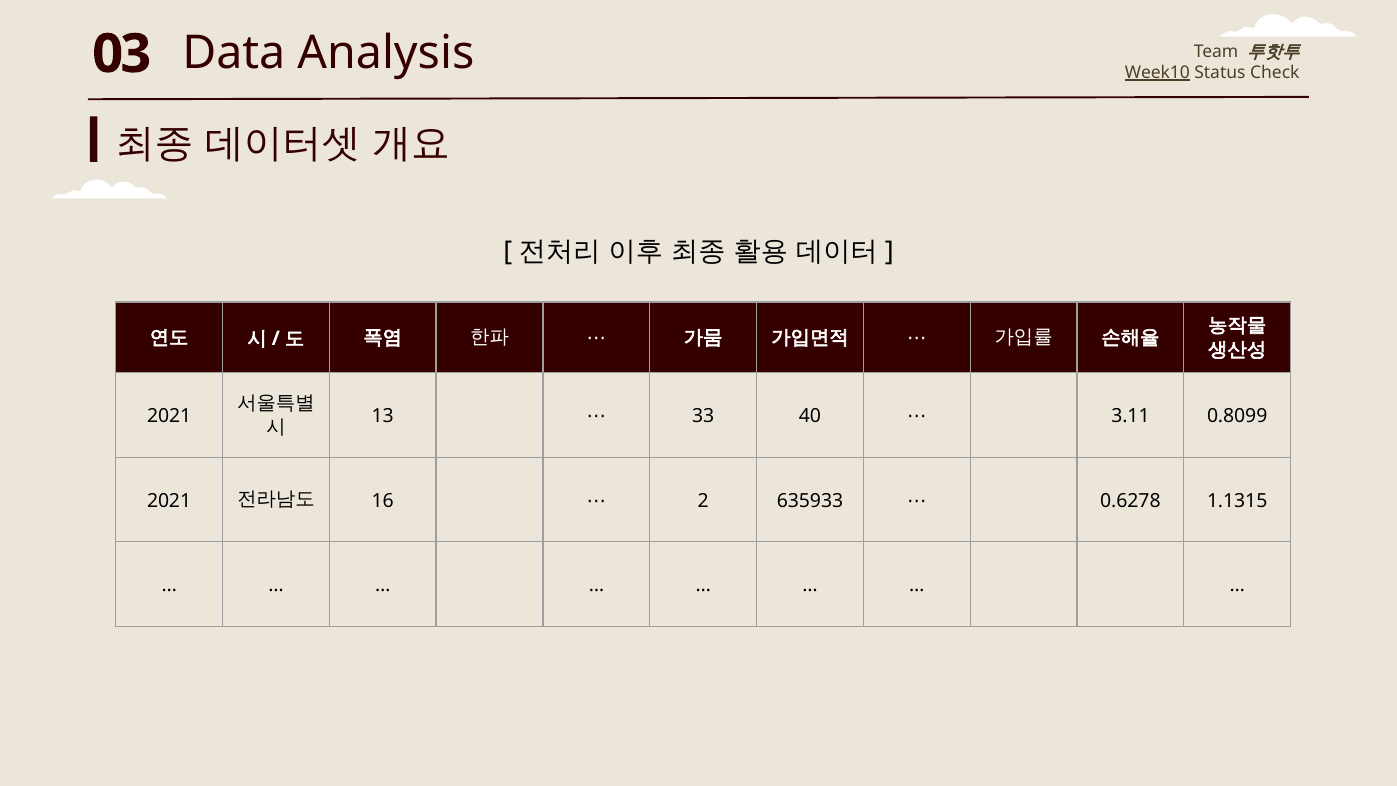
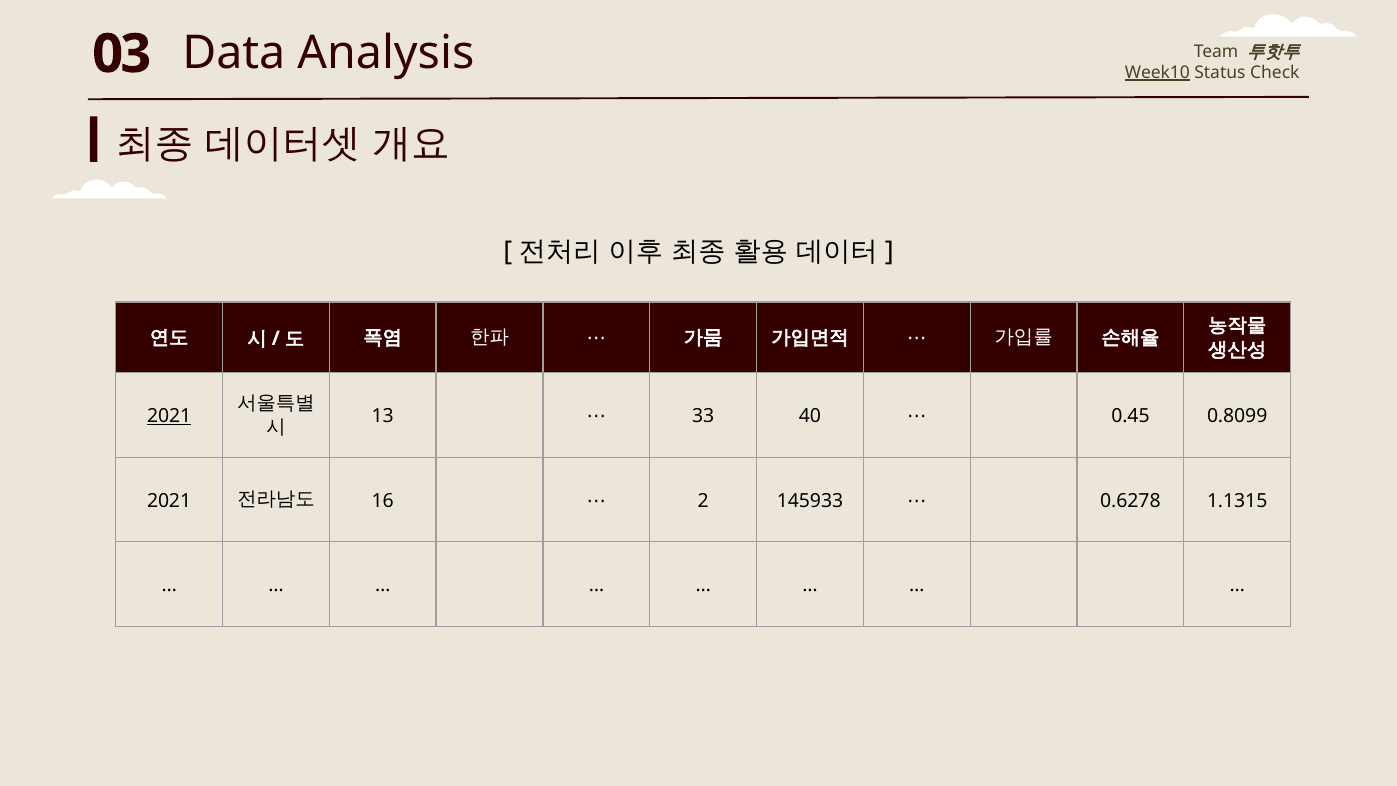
2021 at (169, 416) underline: none -> present
3.11: 3.11 -> 0.45
635933: 635933 -> 145933
